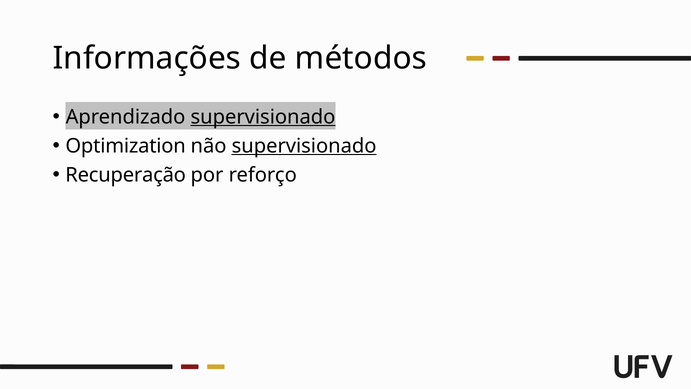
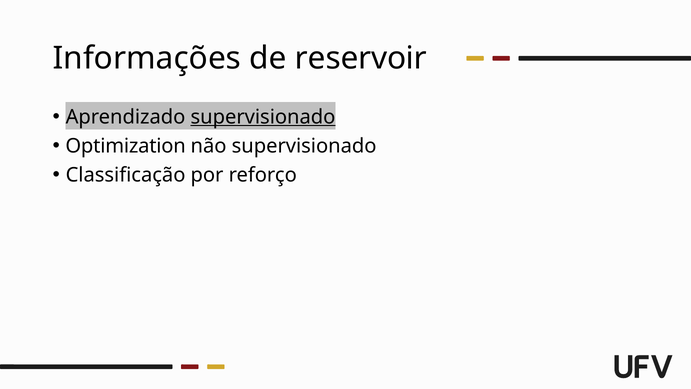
métodos: métodos -> reservoir
supervisionado at (304, 146) underline: present -> none
Recuperação: Recuperação -> Classificação
